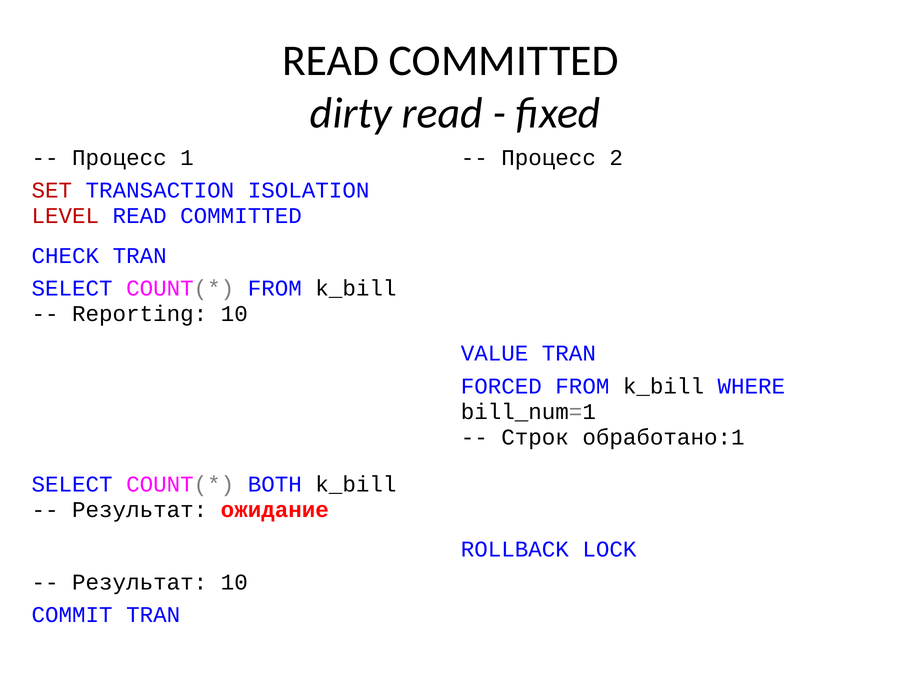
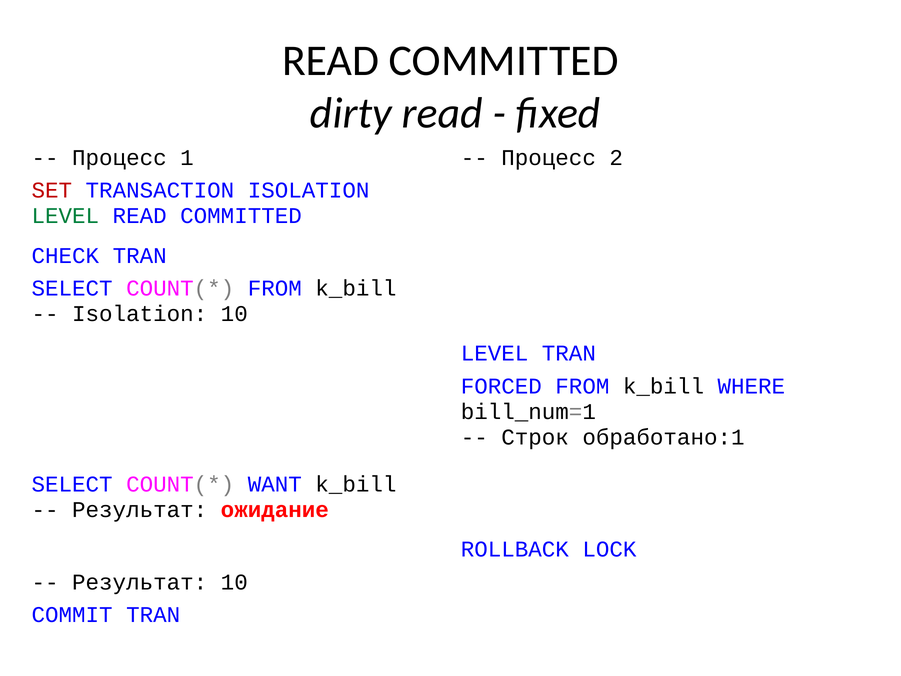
LEVEL at (65, 216) colour: red -> green
Reporting at (140, 314): Reporting -> Isolation
VALUE at (495, 353): VALUE -> LEVEL
BOTH: BOTH -> WANT
